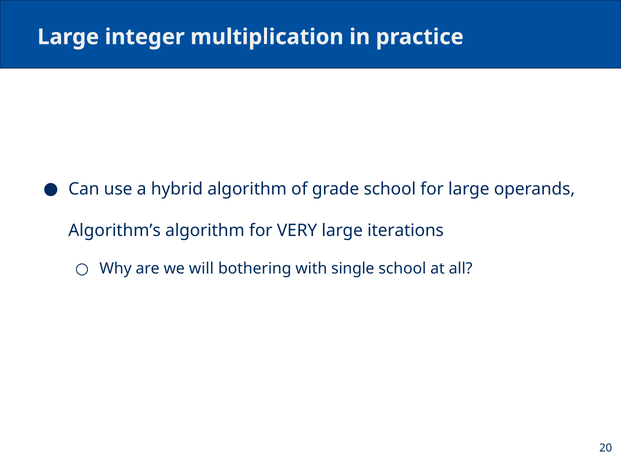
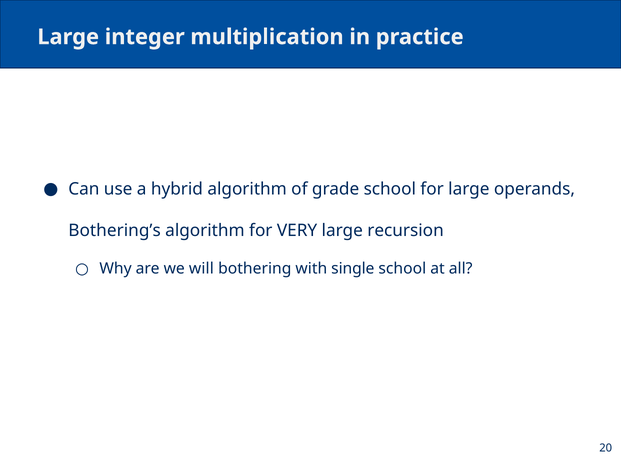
Algorithm’s: Algorithm’s -> Bothering’s
iterations: iterations -> recursion
